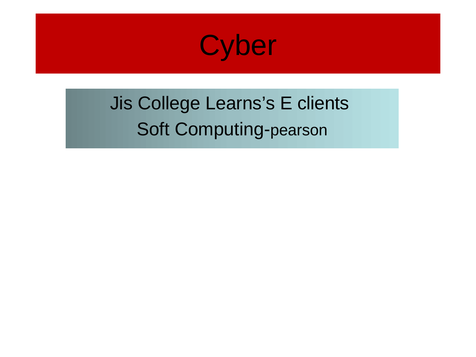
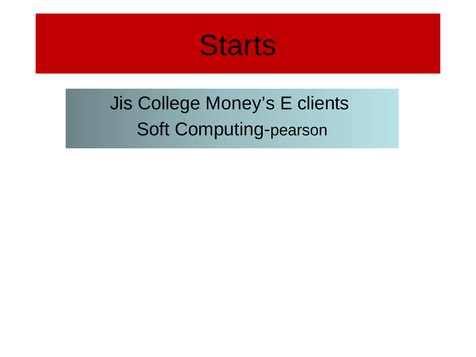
Cyber: Cyber -> Starts
Learns’s: Learns’s -> Money’s
